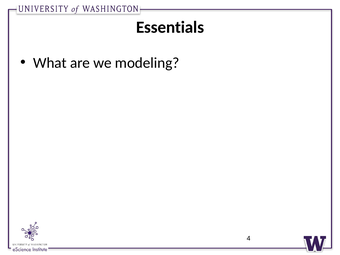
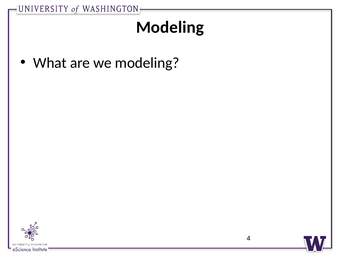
Essentials at (170, 27): Essentials -> Modeling
